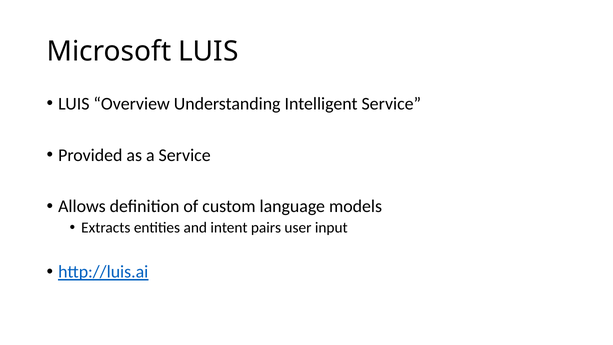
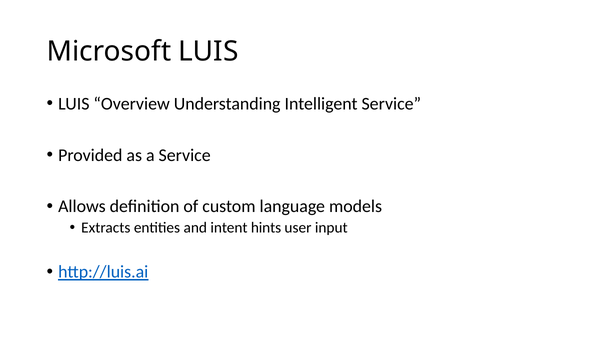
pairs: pairs -> hints
